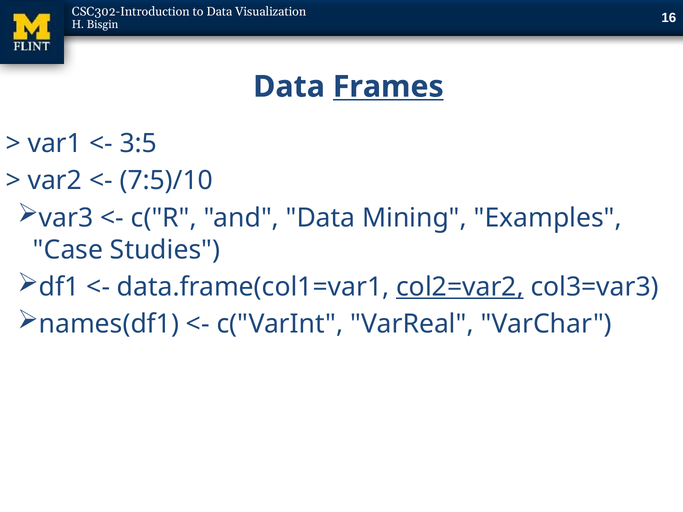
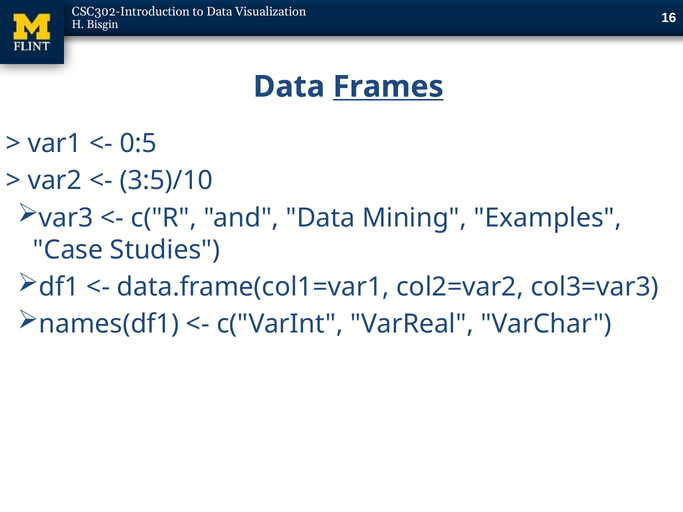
3:5: 3:5 -> 0:5
7:5)/10: 7:5)/10 -> 3:5)/10
col2=var2 underline: present -> none
